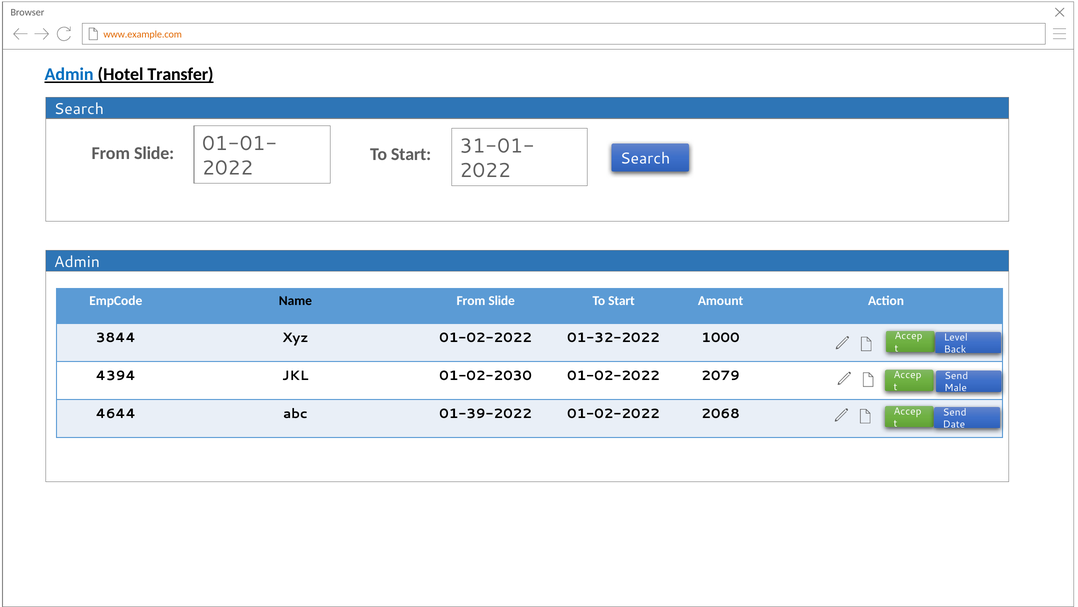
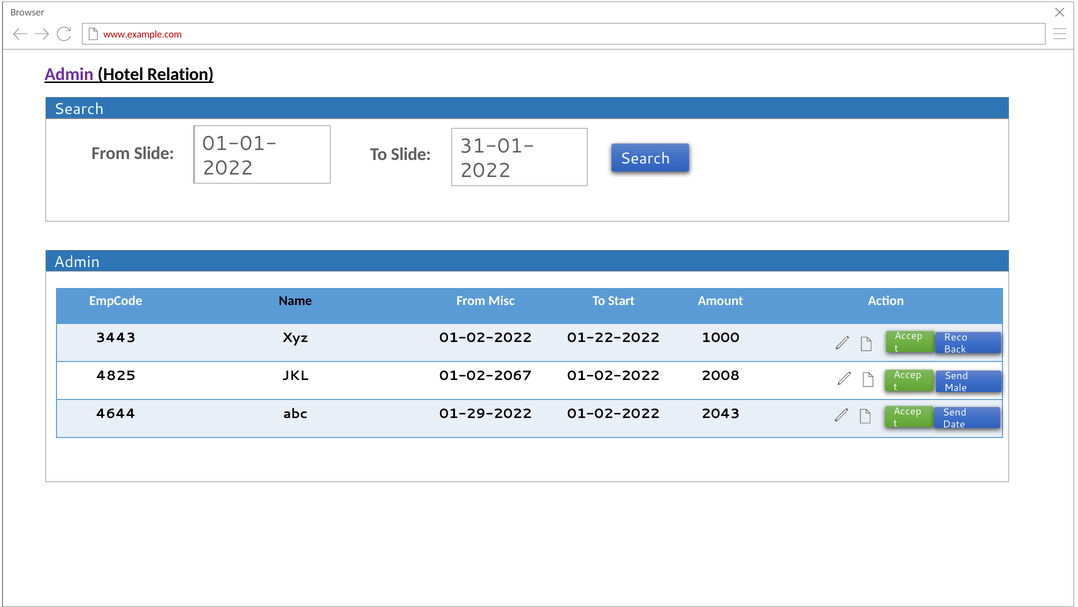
www.example.com colour: orange -> red
Admin at (69, 74) colour: blue -> purple
Transfer: Transfer -> Relation
Start at (411, 154): Start -> Slide
Slide at (502, 300): Slide -> Misc
3844: 3844 -> 3443
01-32-2022: 01-32-2022 -> 01-22-2022
Level: Level -> Reco
4394: 4394 -> 4825
01-02-2030: 01-02-2030 -> 01-02-2067
2079: 2079 -> 2008
01-39-2022: 01-39-2022 -> 01-29-2022
2068: 2068 -> 2043
